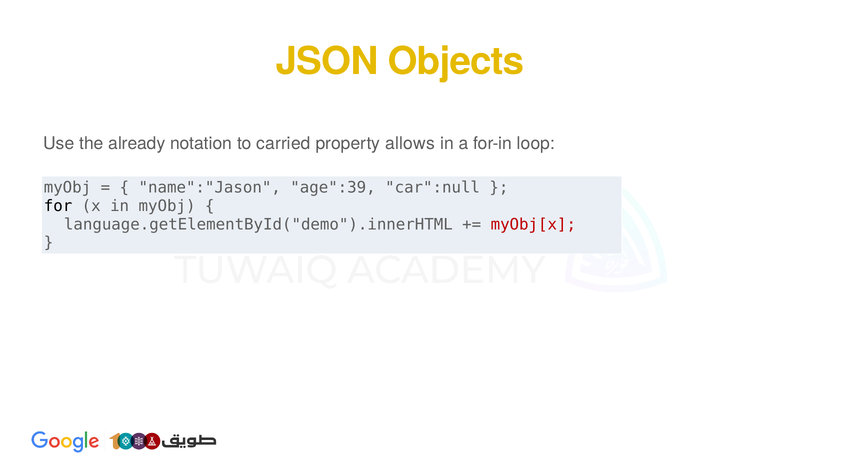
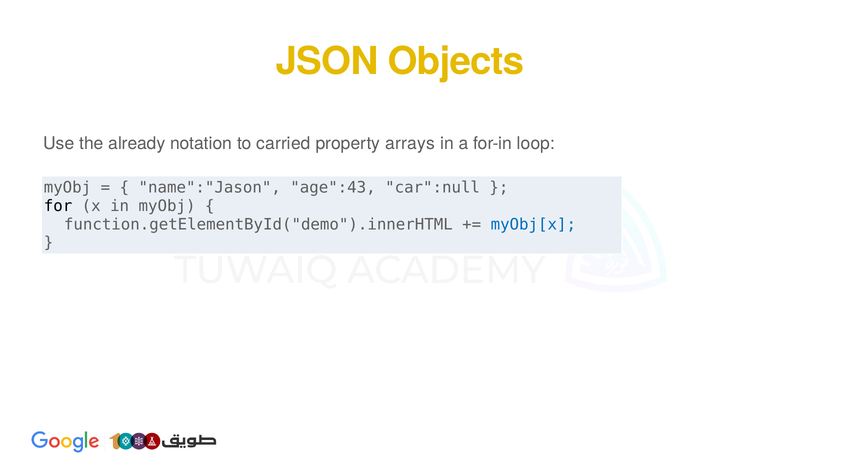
allows: allows -> arrays
age":39: age":39 -> age":43
language.getElementById("demo").innerHTML: language.getElementById("demo").innerHTML -> function.getElementById("demo").innerHTML
myObj[x colour: red -> blue
